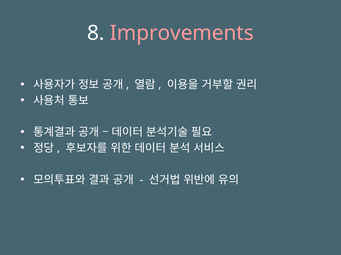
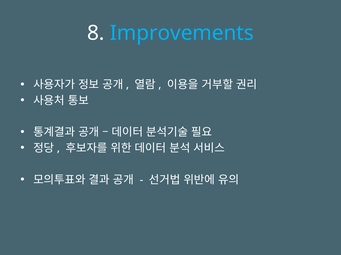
Improvements colour: pink -> light blue
